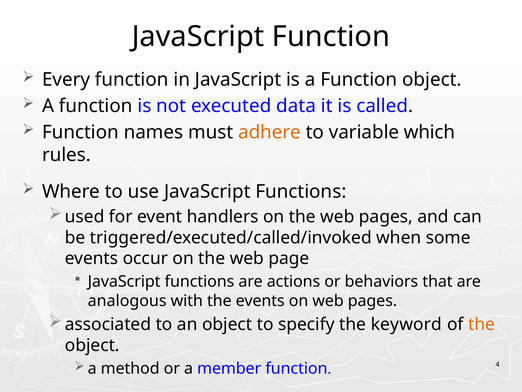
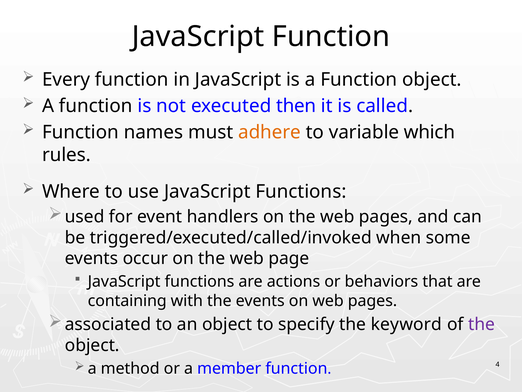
data: data -> then
analogous: analogous -> containing
the at (482, 324) colour: orange -> purple
